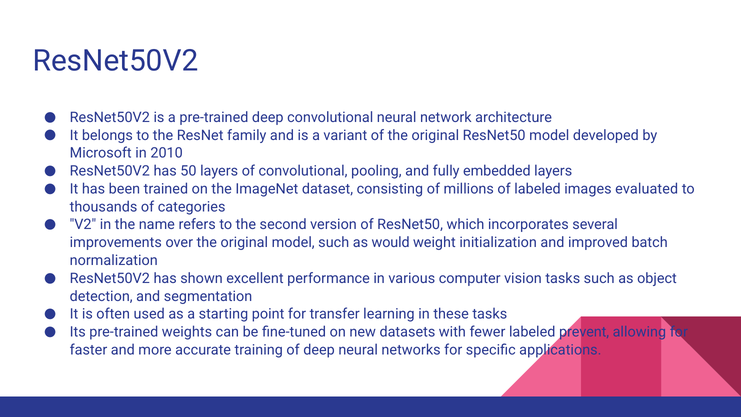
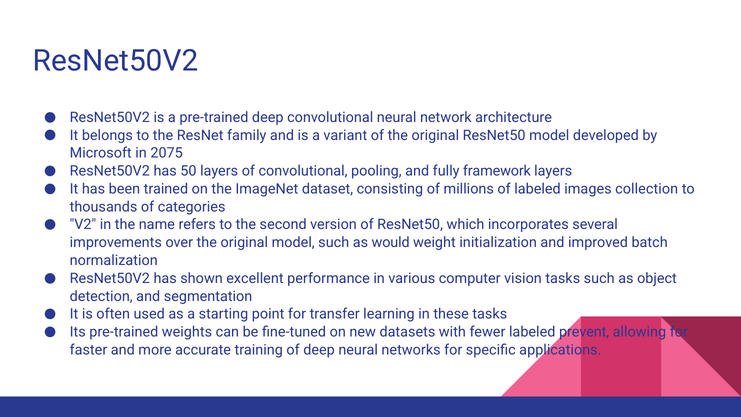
2010: 2010 -> 2075
embedded: embedded -> framework
evaluated: evaluated -> collection
